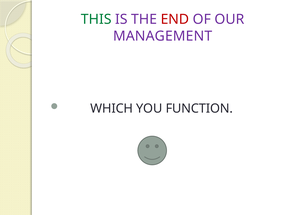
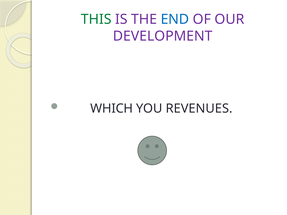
END colour: red -> blue
MANAGEMENT: MANAGEMENT -> DEVELOPMENT
FUNCTION: FUNCTION -> REVENUES
